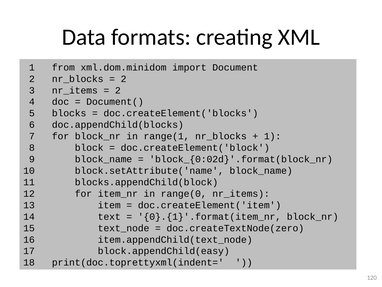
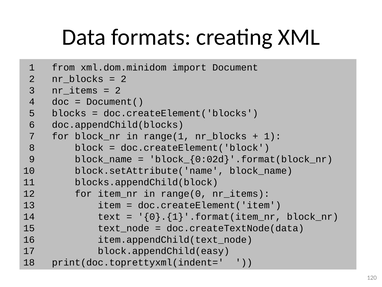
doc.createTextNode(zero: doc.createTextNode(zero -> doc.createTextNode(data
